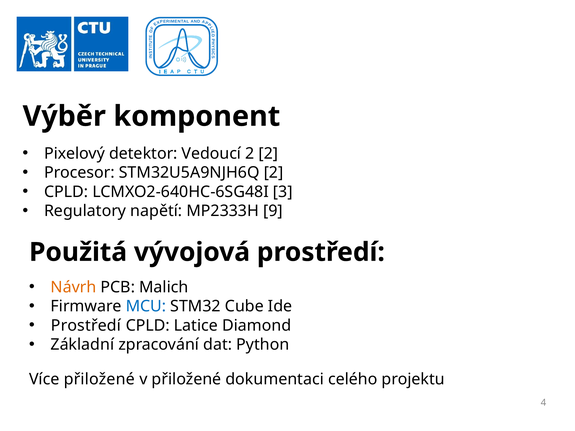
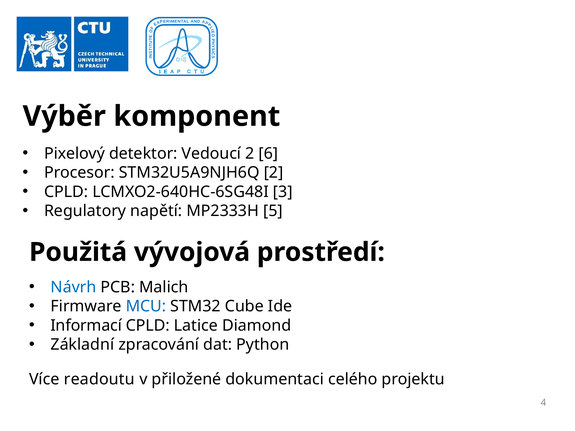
2 2: 2 -> 6
9: 9 -> 5
Návrh colour: orange -> blue
Prostředí at (86, 326): Prostředí -> Informací
Více přiložené: přiložené -> readoutu
